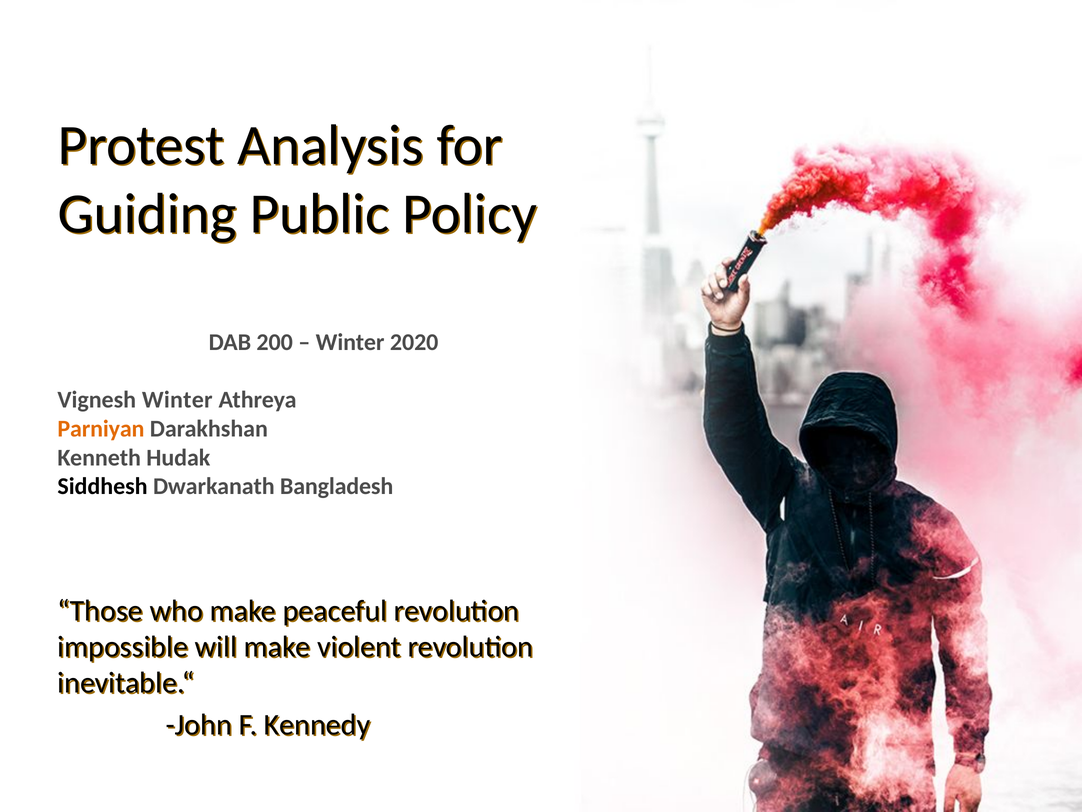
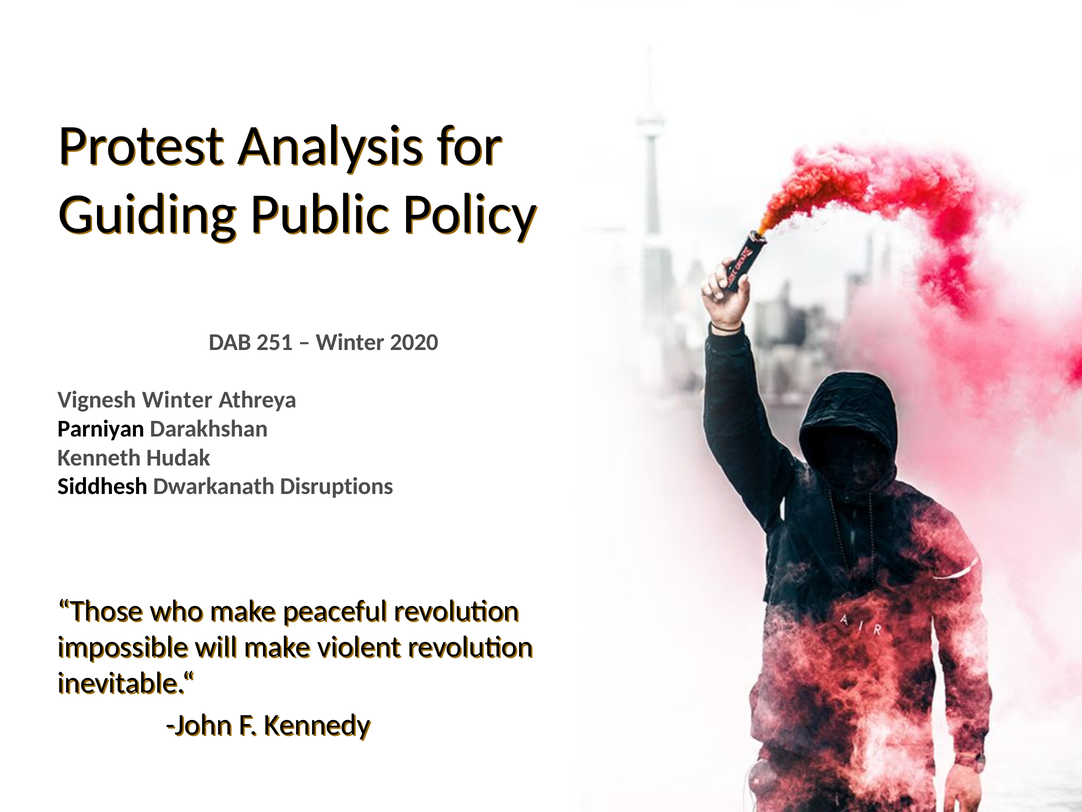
200: 200 -> 251
Parniyan colour: orange -> black
Bangladesh: Bangladesh -> Disruptions
